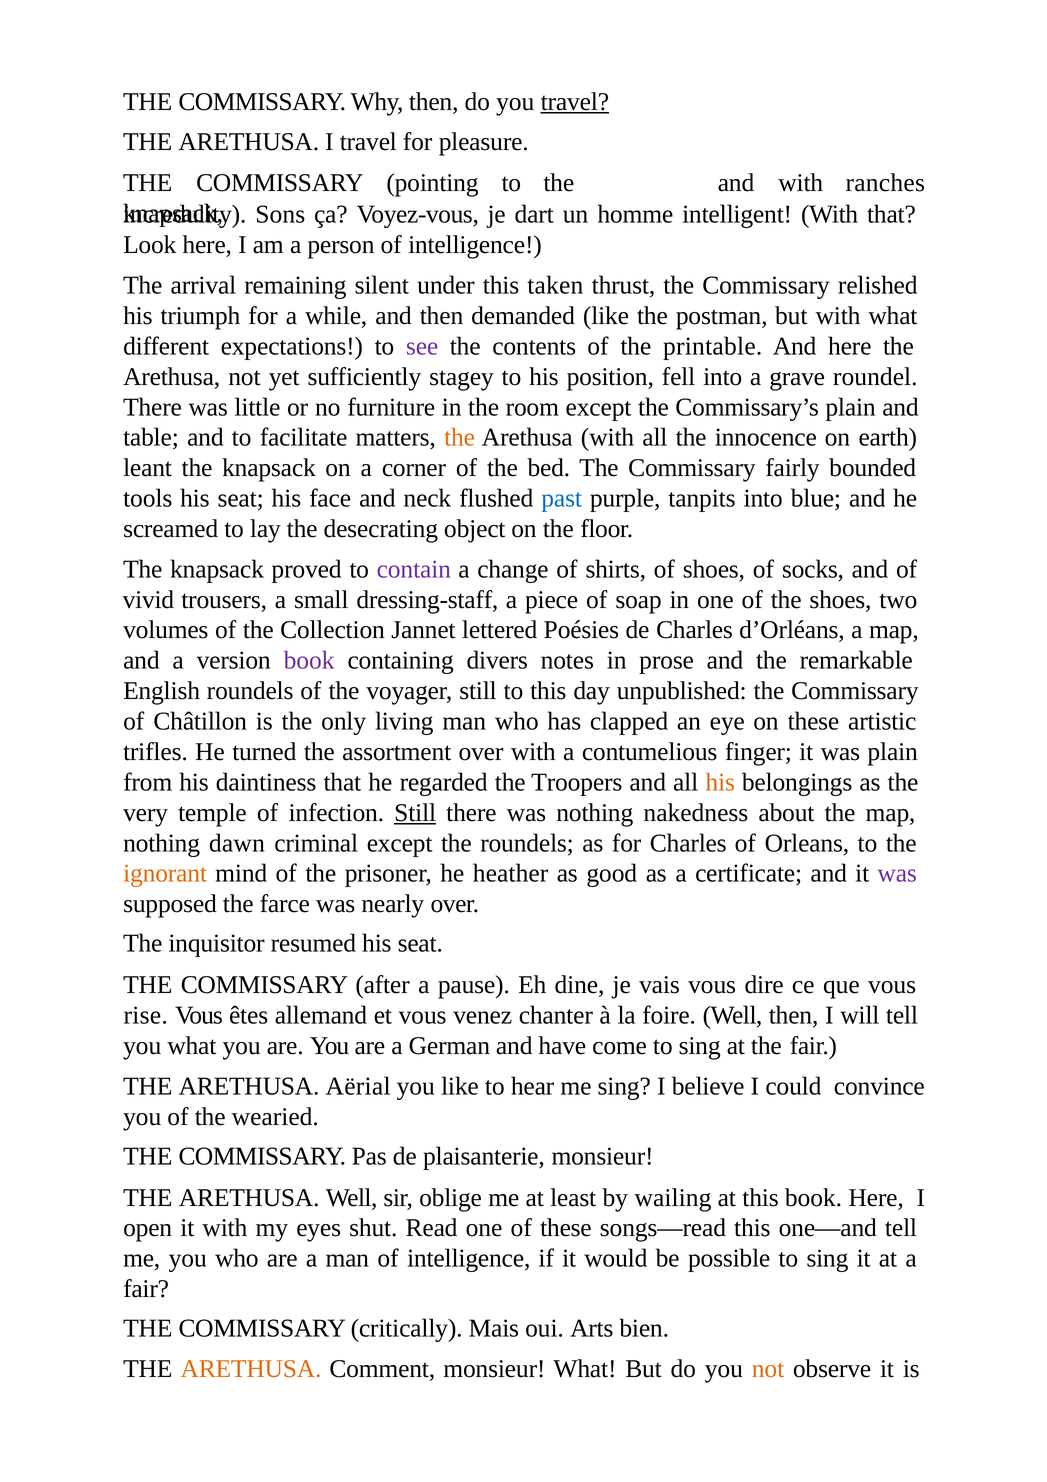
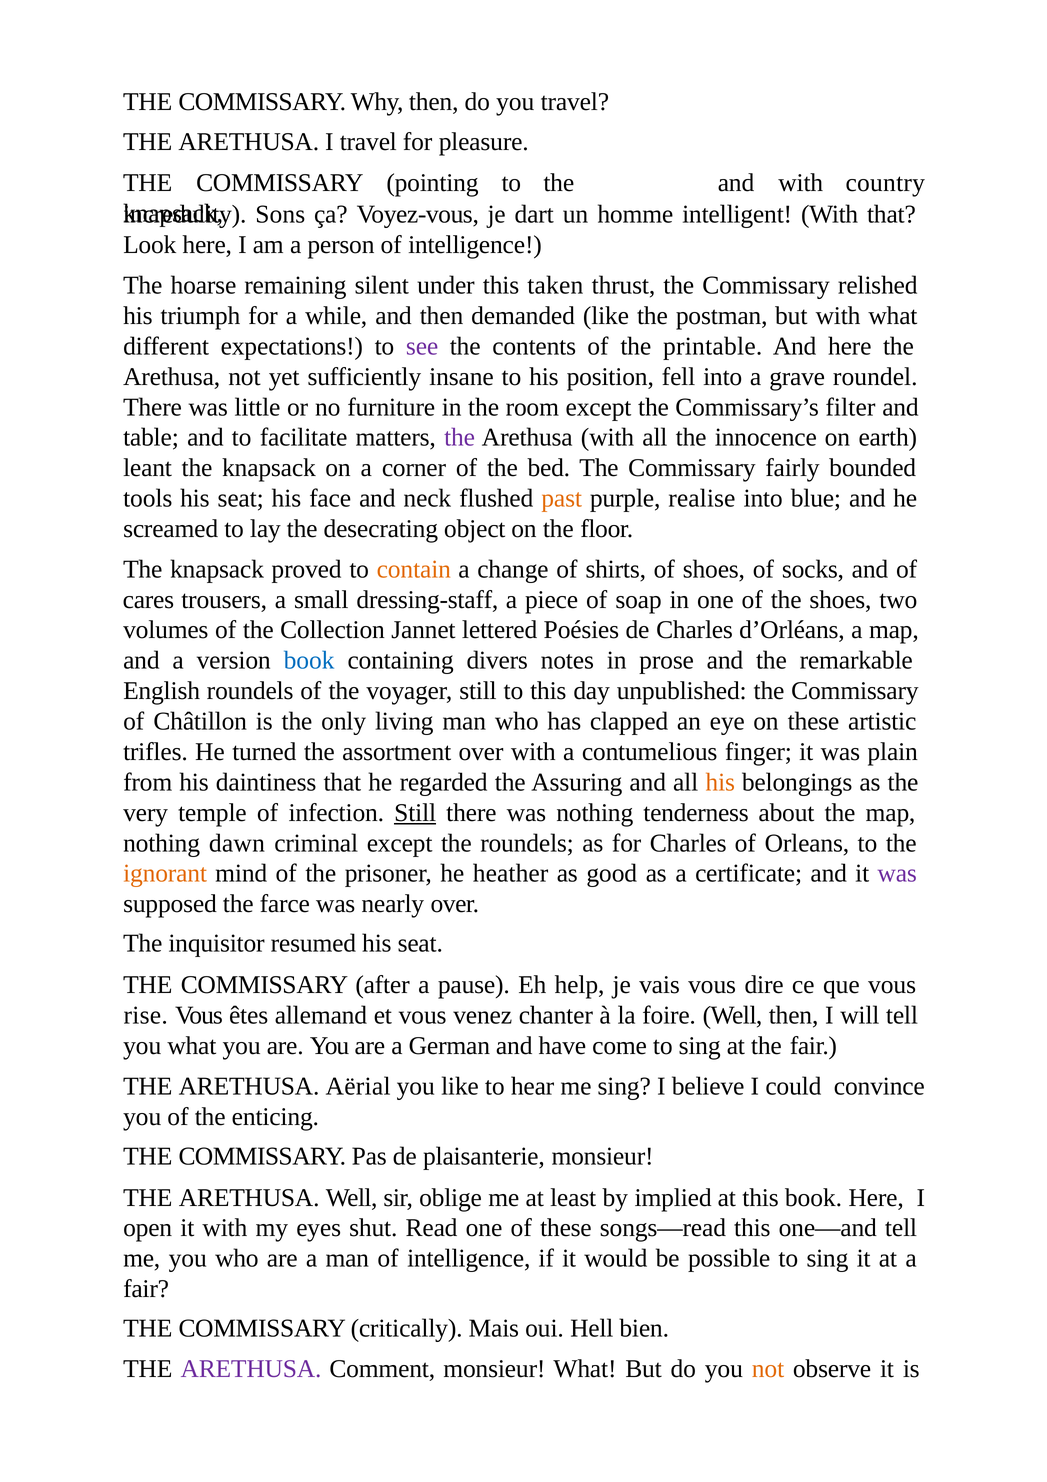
travel at (575, 102) underline: present -> none
ranches: ranches -> country
arrival: arrival -> hoarse
stagey: stagey -> insane
Commissary’s plain: plain -> filter
the at (460, 437) colour: orange -> purple
past colour: blue -> orange
tanpits: tanpits -> realise
contain colour: purple -> orange
vivid: vivid -> cares
book at (309, 660) colour: purple -> blue
Troopers: Troopers -> Assuring
nakedness: nakedness -> tenderness
dine: dine -> help
wearied: wearied -> enticing
wailing: wailing -> implied
Arts: Arts -> Hell
ARETHUSA at (251, 1369) colour: orange -> purple
